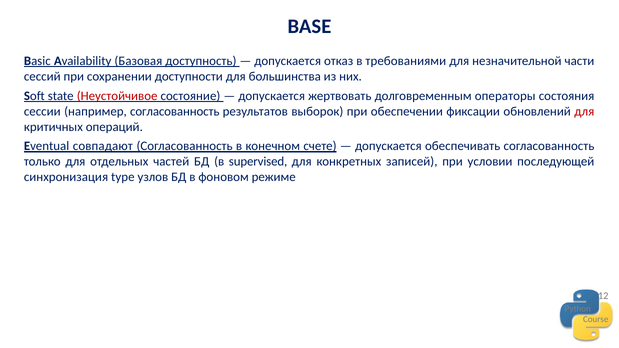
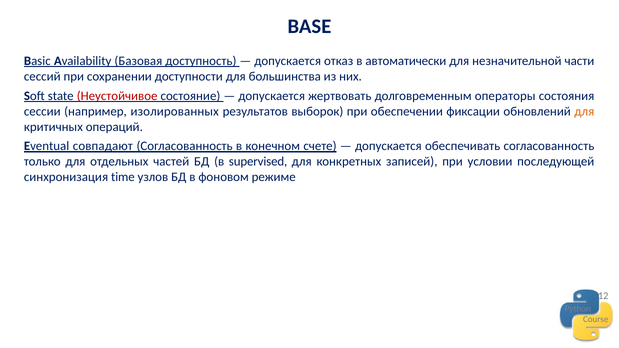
требованиями: требованиями -> автоматически
например согласованность: согласованность -> изолированных
для at (584, 111) colour: red -> orange
type: type -> time
